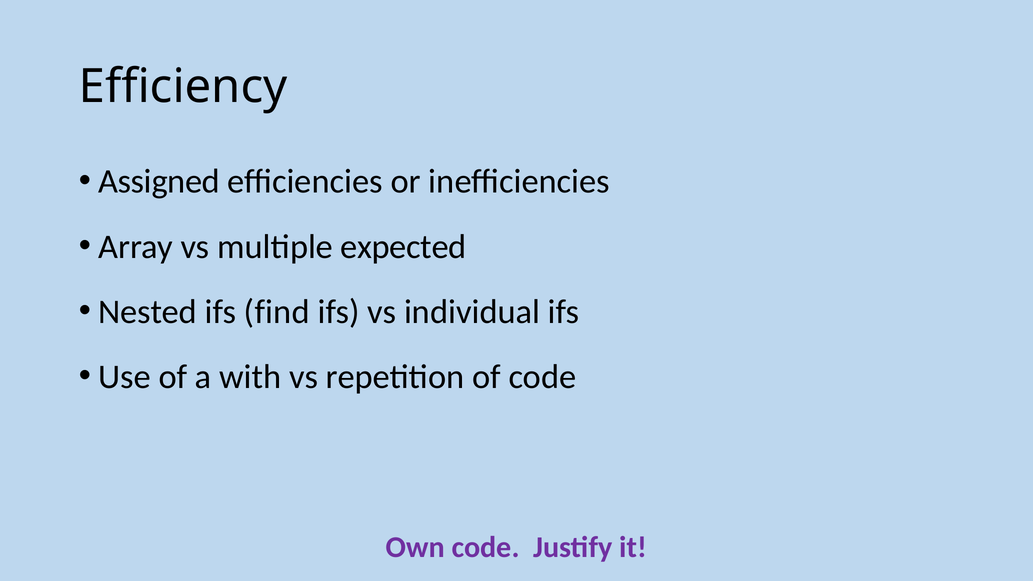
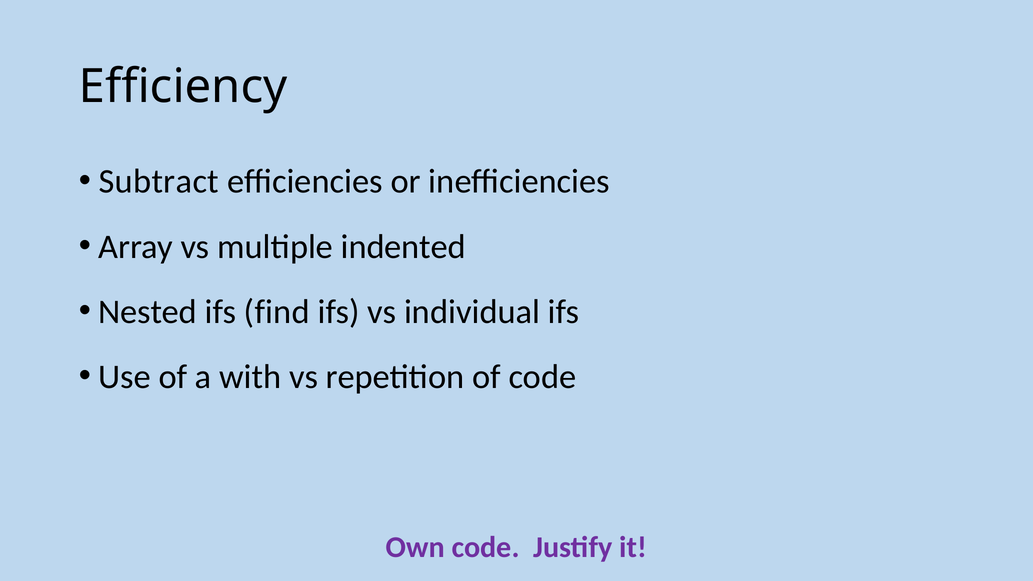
Assigned: Assigned -> Subtract
expected: expected -> indented
